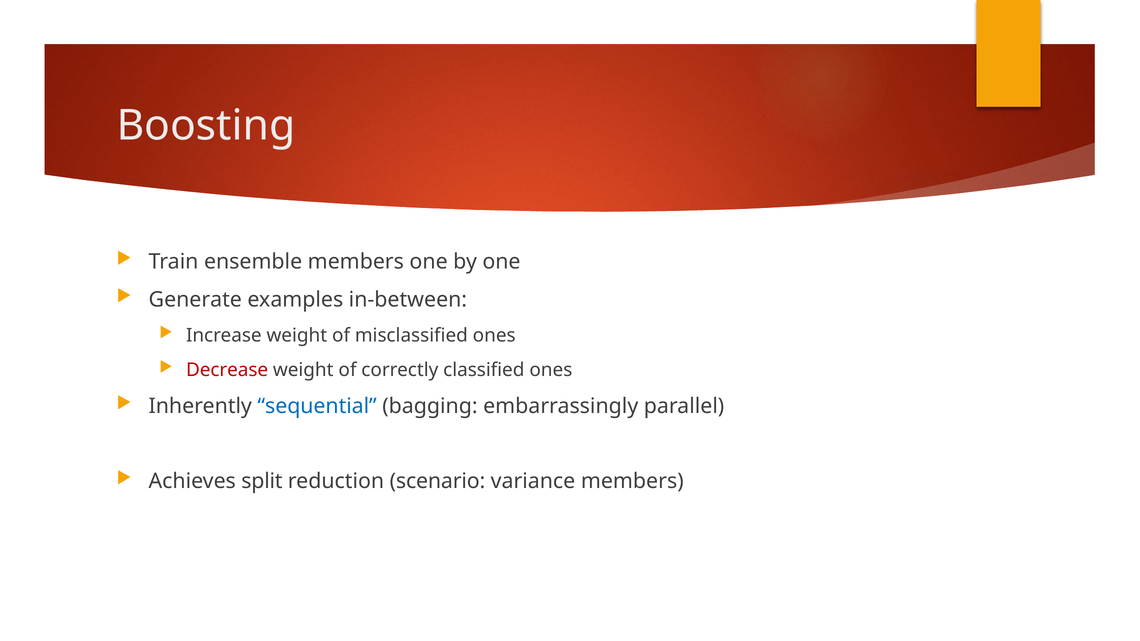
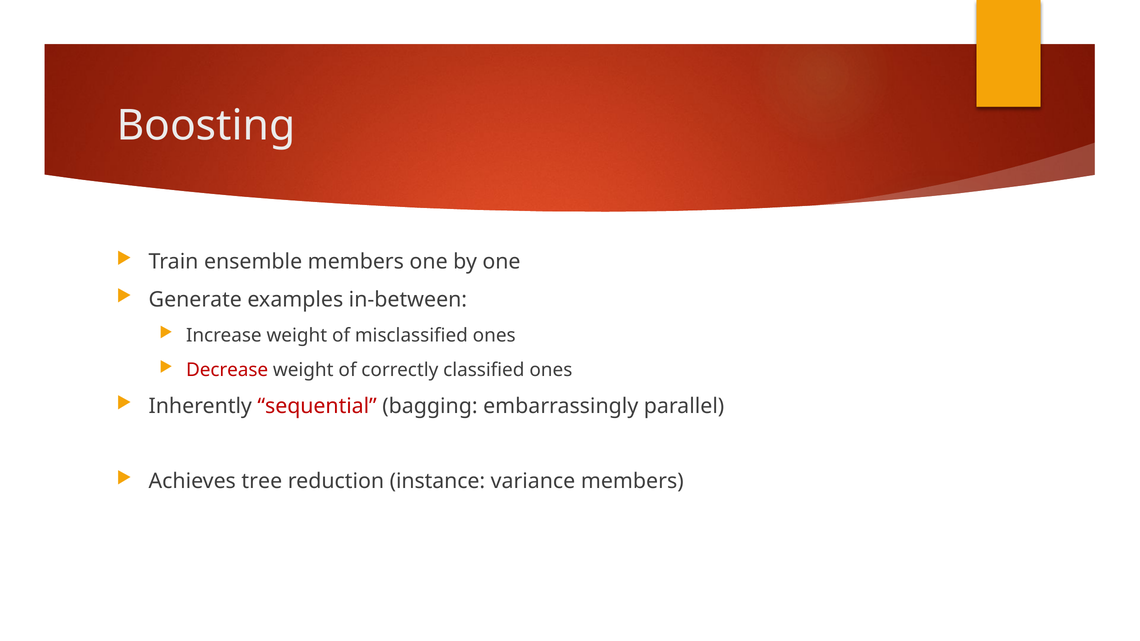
sequential colour: blue -> red
split: split -> tree
scenario: scenario -> instance
